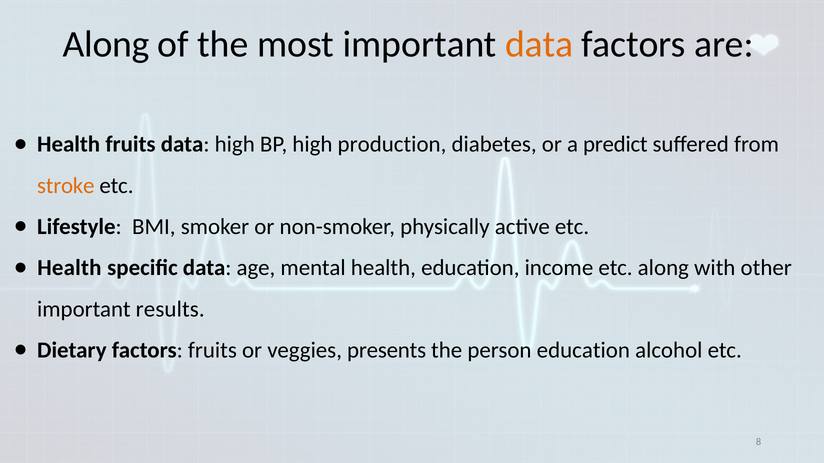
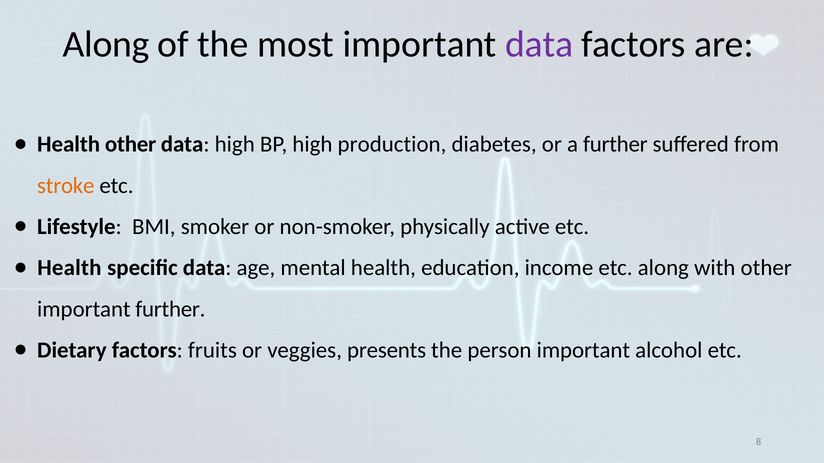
data at (539, 45) colour: orange -> purple
Health fruits: fruits -> other
a predict: predict -> further
important results: results -> further
person education: education -> important
